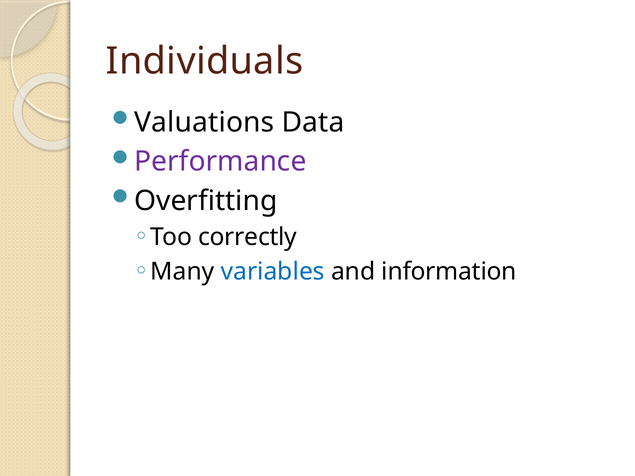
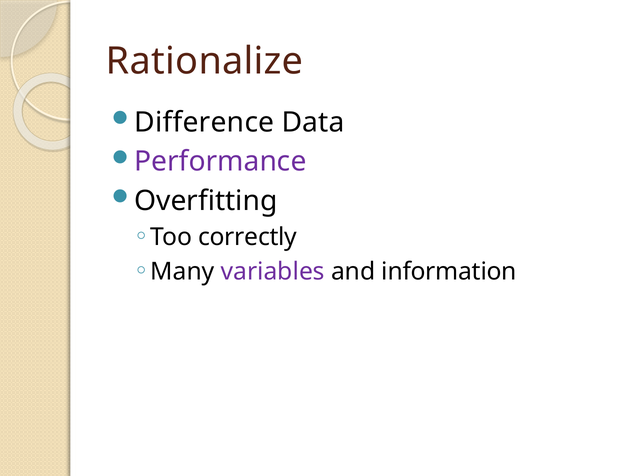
Individuals: Individuals -> Rationalize
Valuations: Valuations -> Difference
variables colour: blue -> purple
